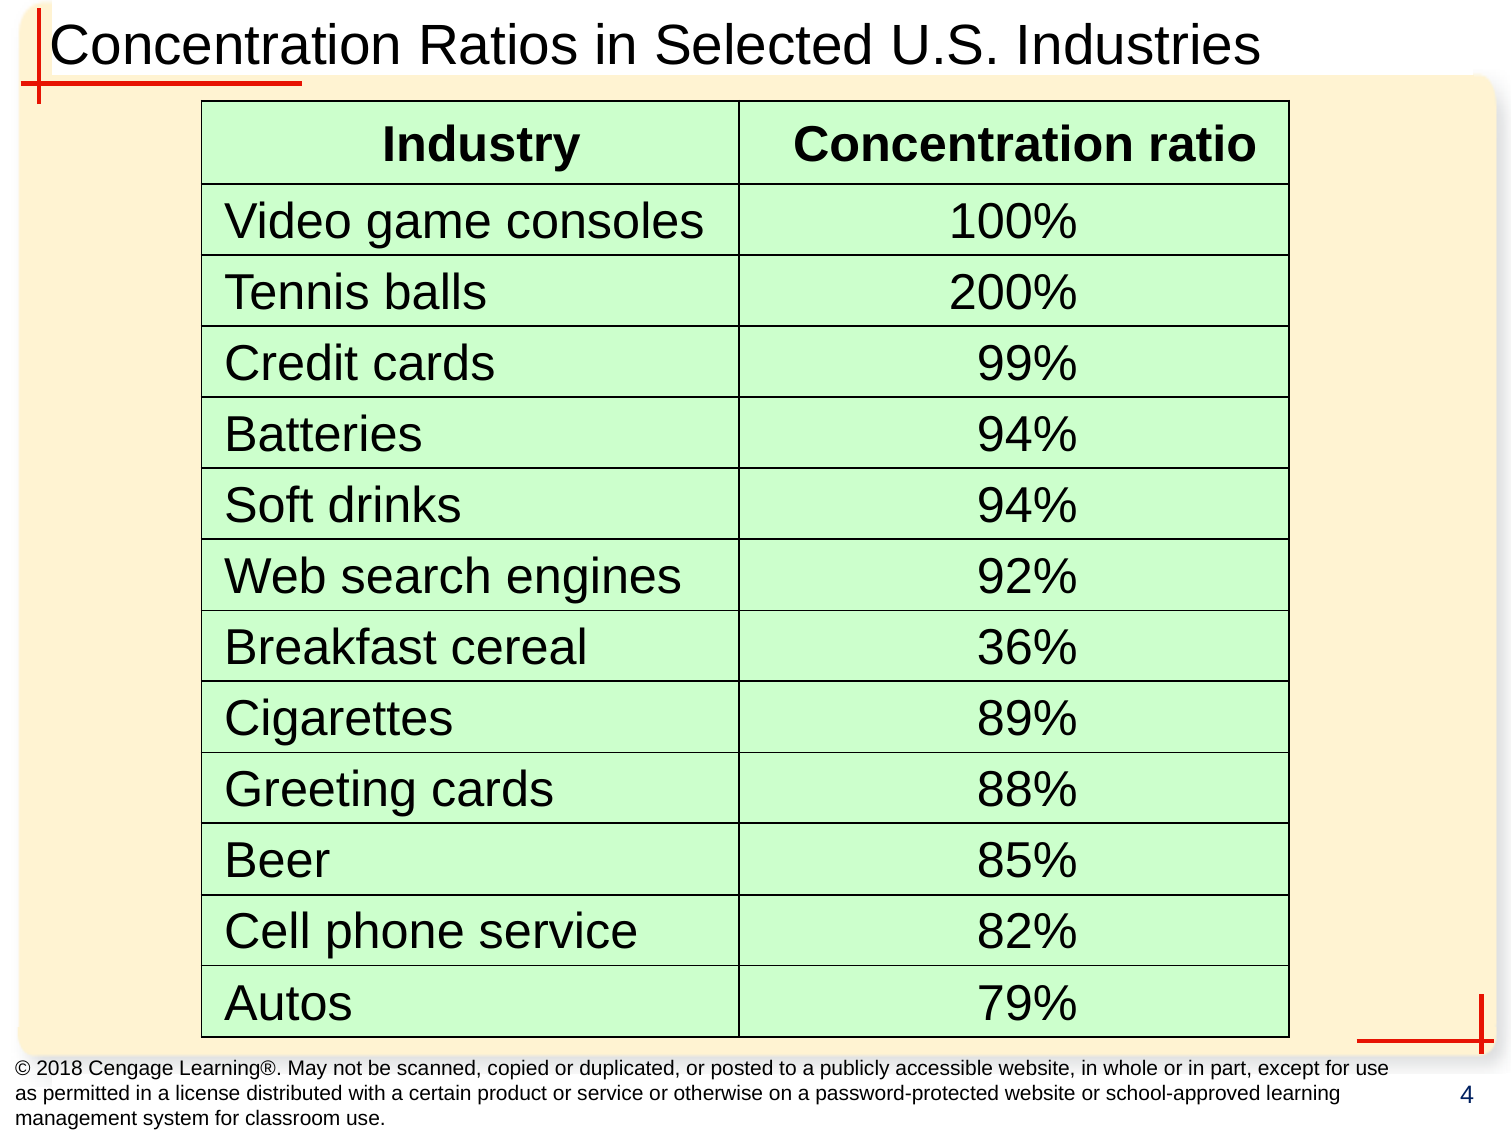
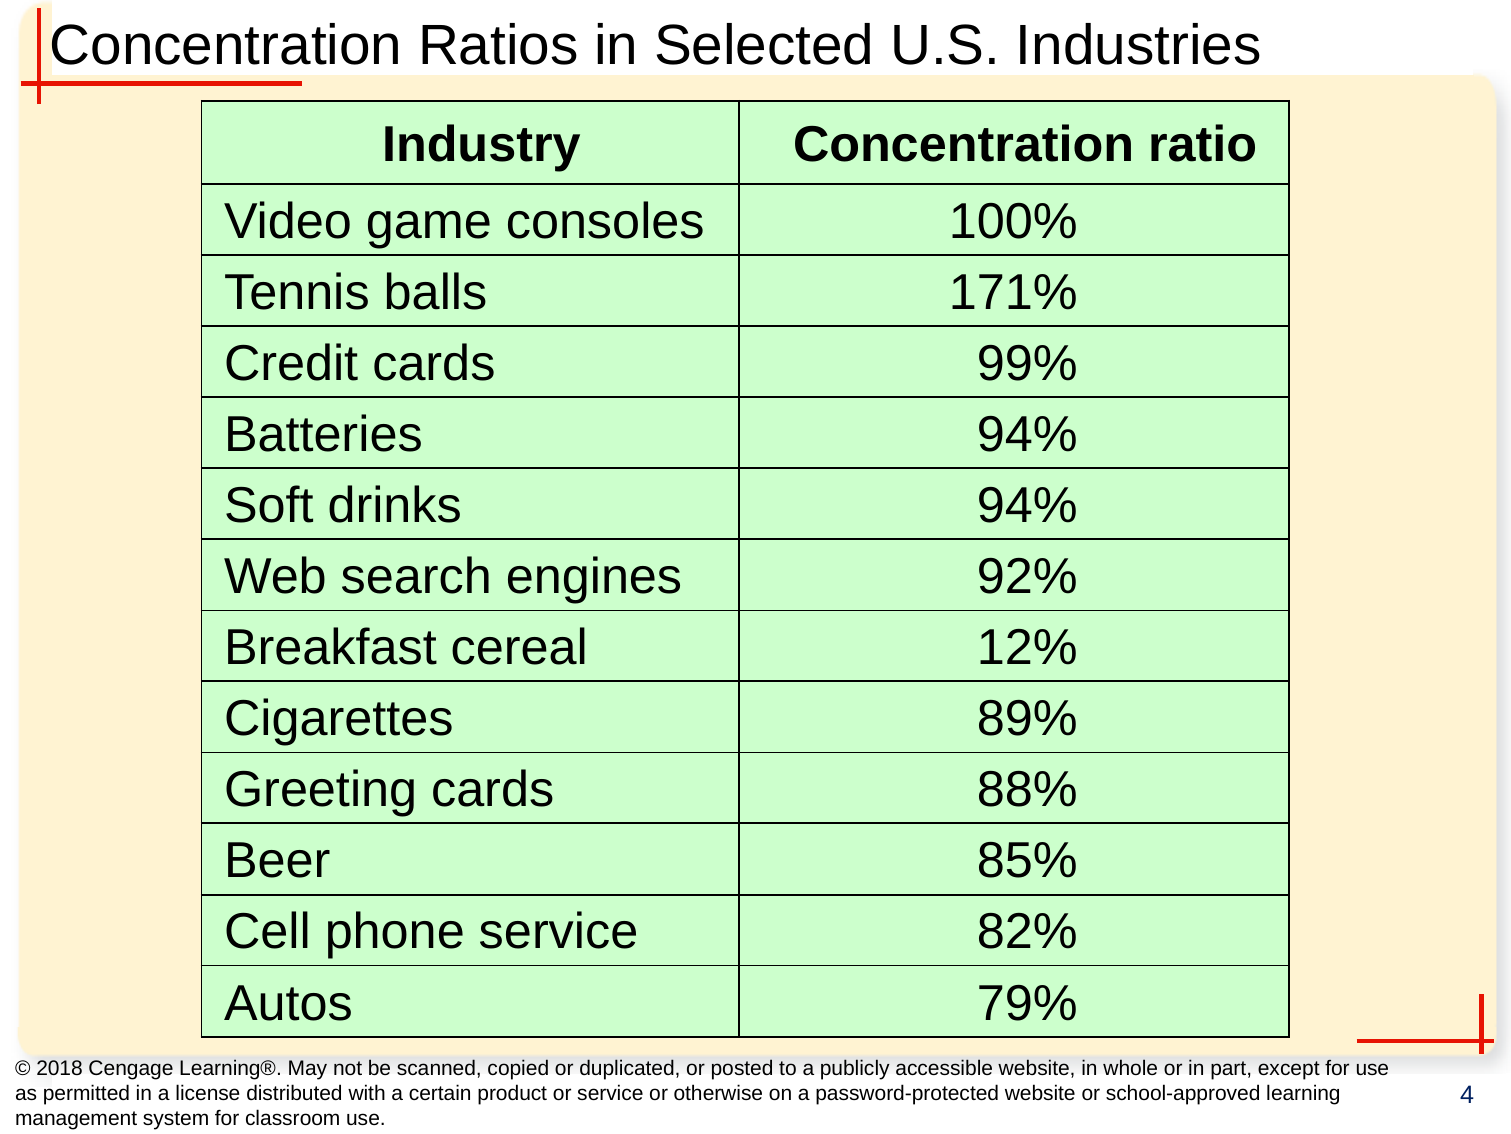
200%: 200% -> 171%
36%: 36% -> 12%
